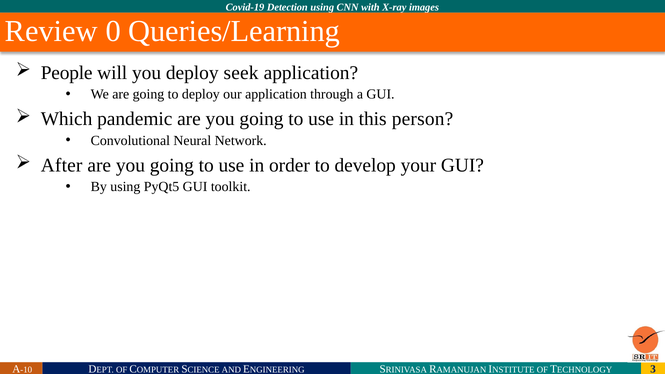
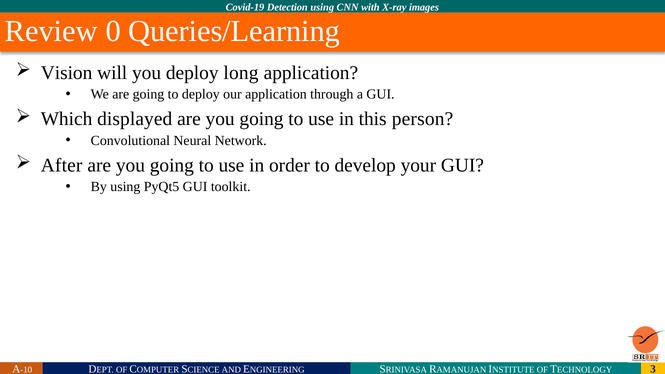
People: People -> Vision
seek: seek -> long
pandemic: pandemic -> displayed
